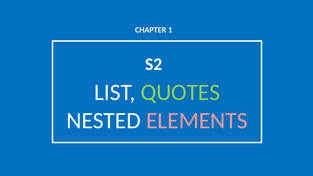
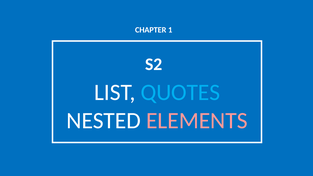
QUOTES colour: light green -> light blue
